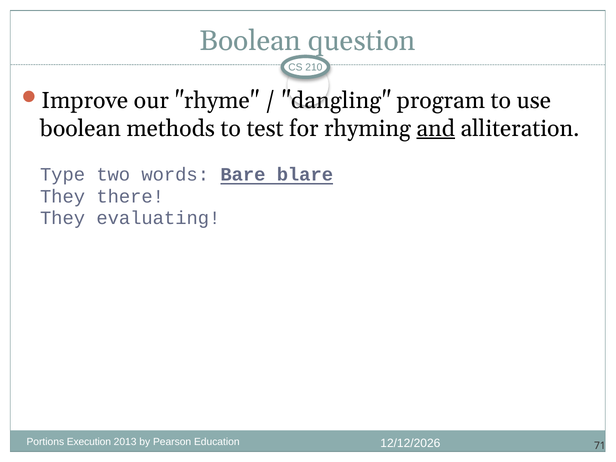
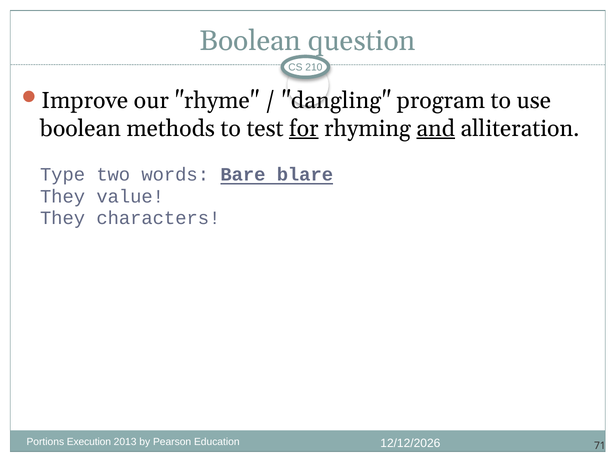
for underline: none -> present
there: there -> value
evaluating: evaluating -> characters
